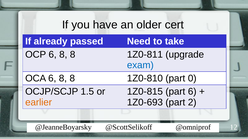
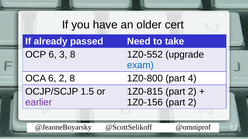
OCP 6 8: 8 -> 3
1Z0-811: 1Z0-811 -> 1Z0-552
OCA 6 8: 8 -> 2
1Z0-810: 1Z0-810 -> 1Z0-800
0: 0 -> 4
1Z0-815 part 6: 6 -> 2
earlier colour: orange -> purple
1Z0-693: 1Z0-693 -> 1Z0-156
